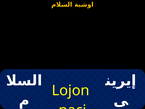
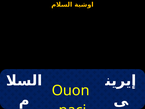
Lojon: Lojon -> Ouon
